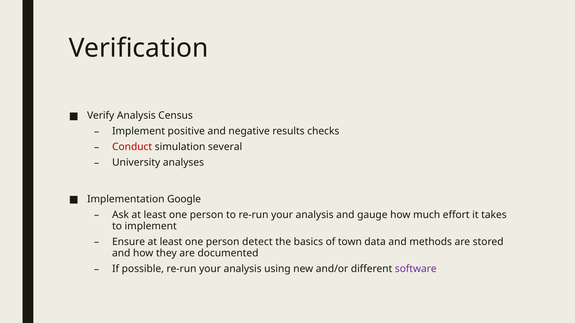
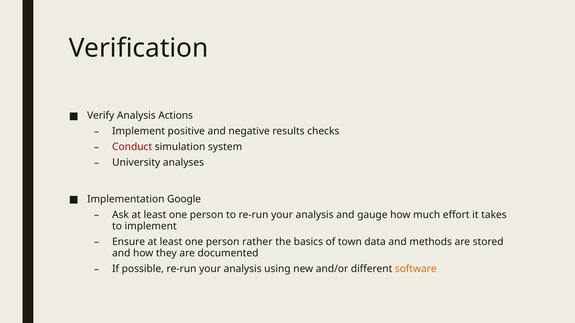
Census: Census -> Actions
several: several -> system
detect: detect -> rather
software colour: purple -> orange
